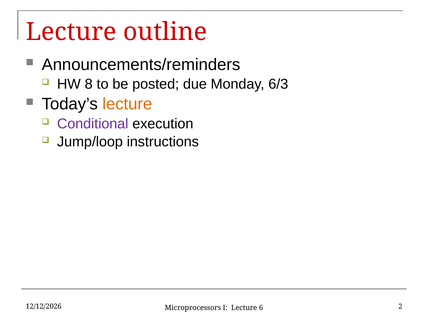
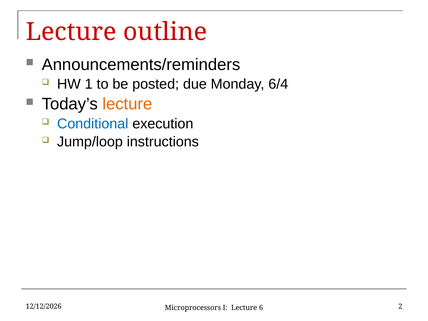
8: 8 -> 1
6/3: 6/3 -> 6/4
Conditional colour: purple -> blue
